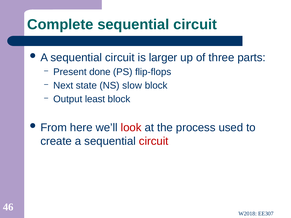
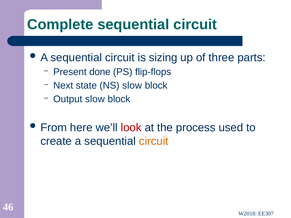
larger: larger -> sizing
Output least: least -> slow
circuit at (154, 141) colour: red -> orange
